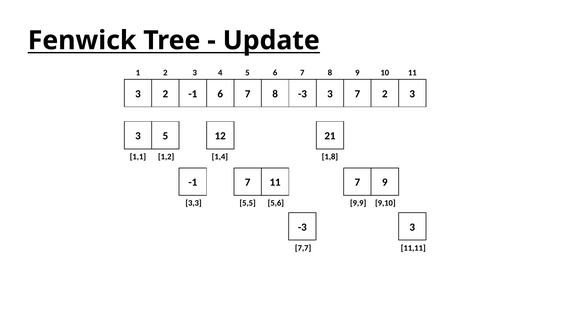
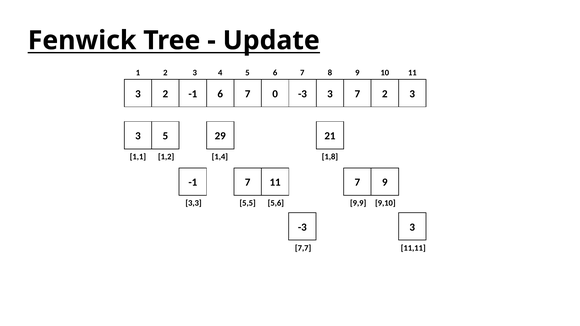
-1 6 7 8: 8 -> 0
12: 12 -> 29
